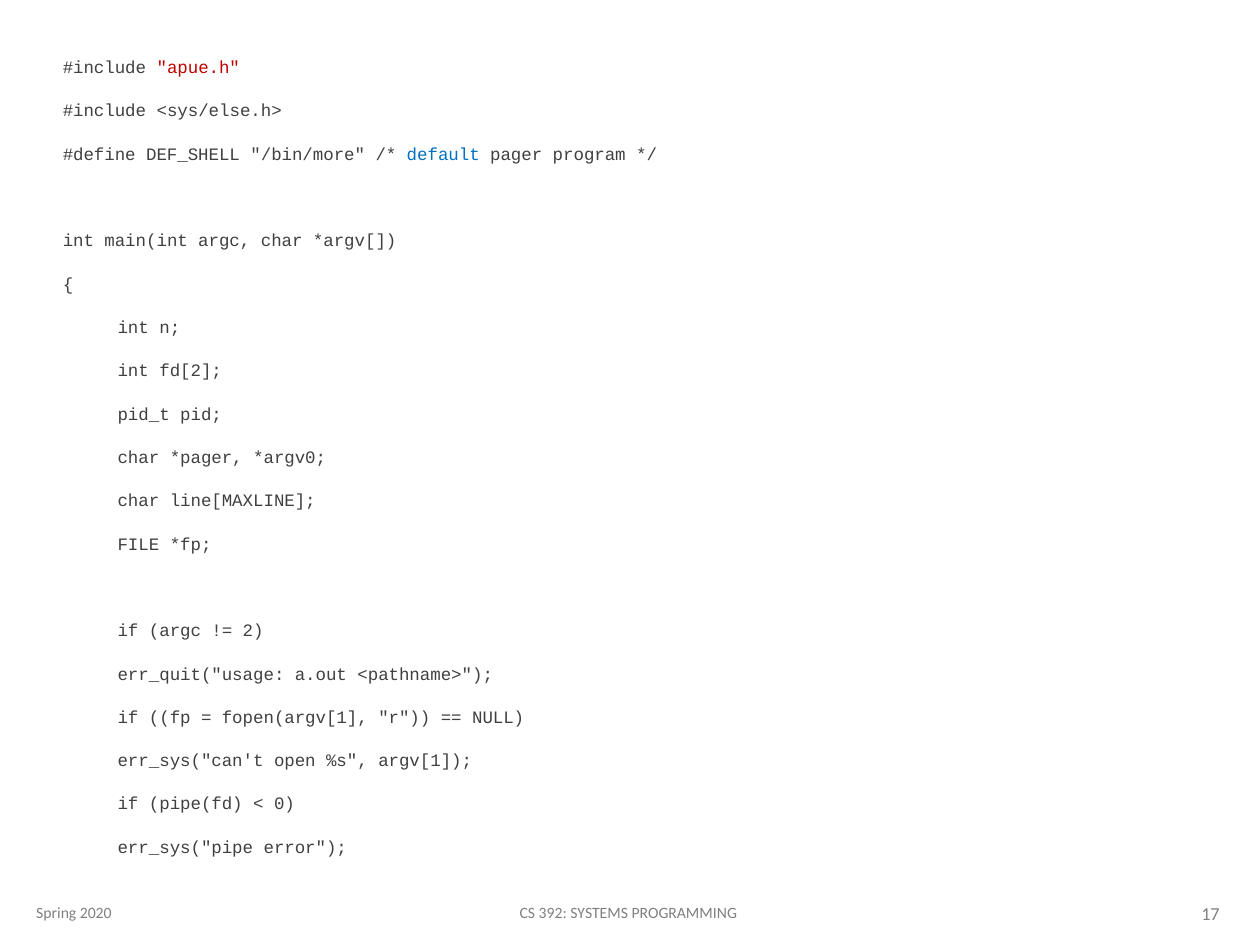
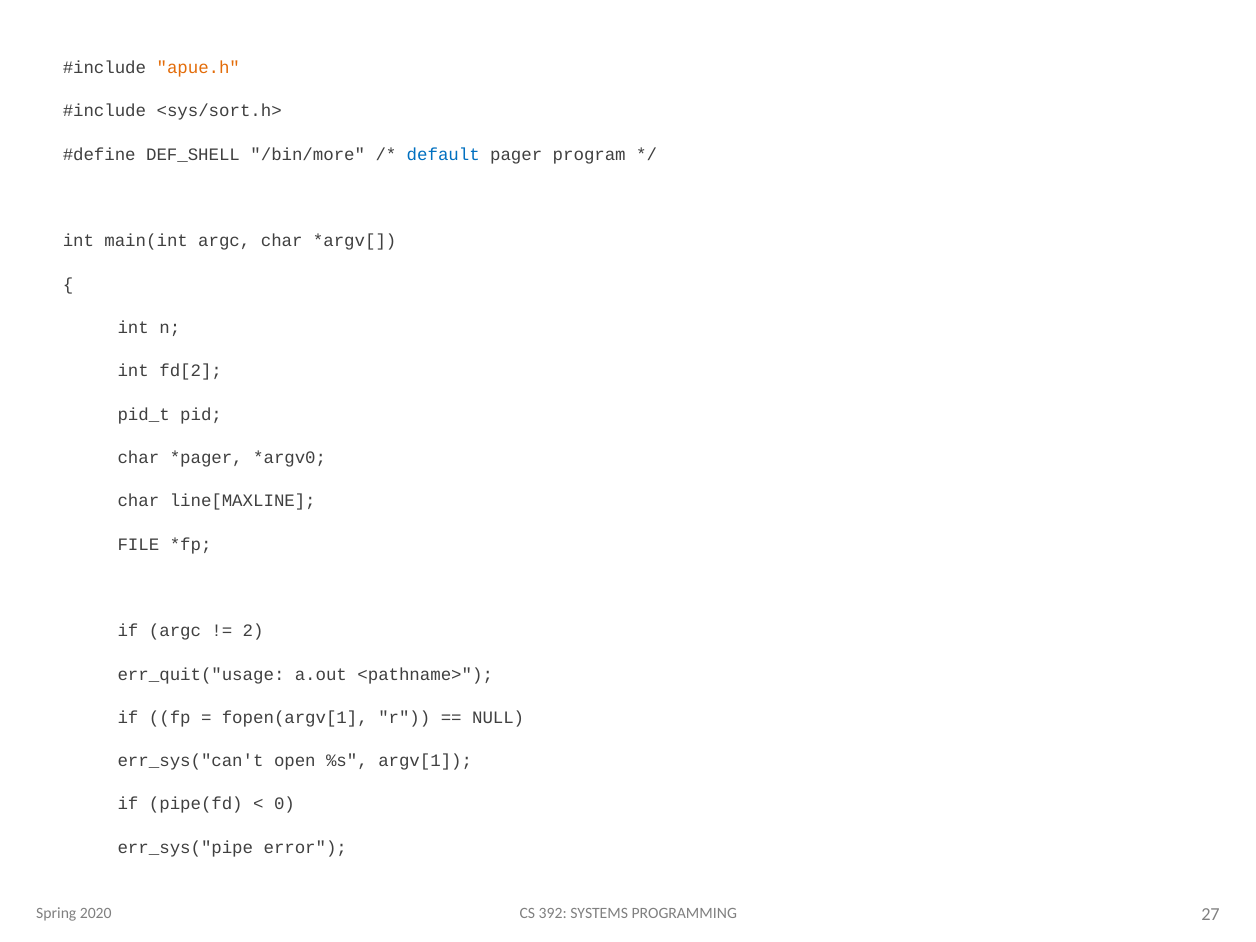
apue.h colour: red -> orange
<sys/else.h>: <sys/else.h> -> <sys/sort.h>
17: 17 -> 27
